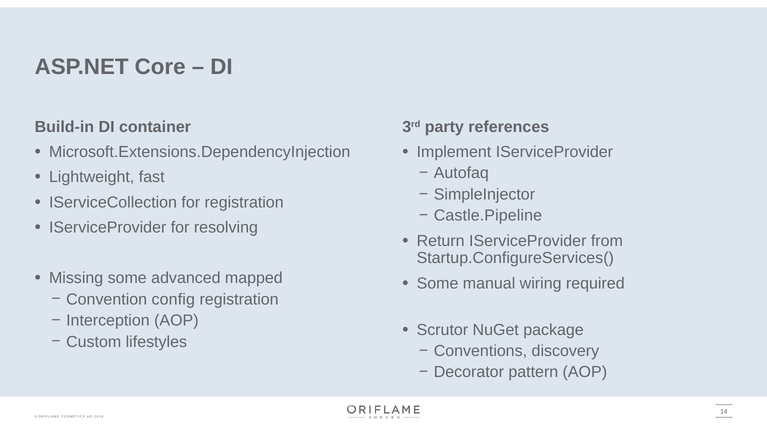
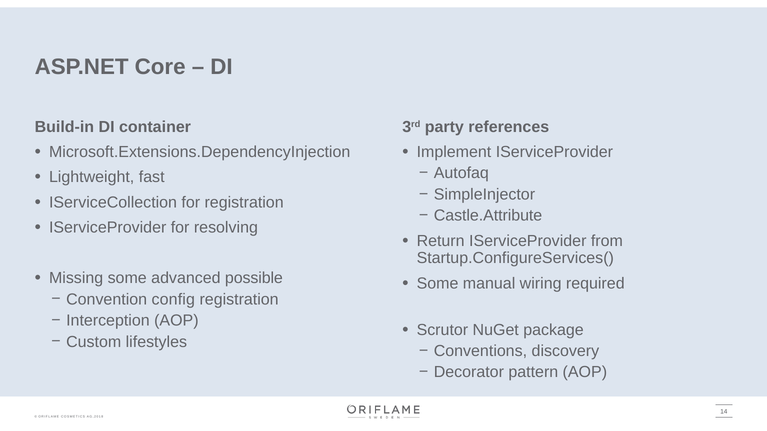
Castle.Pipeline: Castle.Pipeline -> Castle.Attribute
mapped: mapped -> possible
